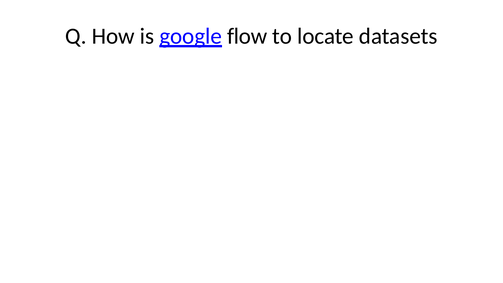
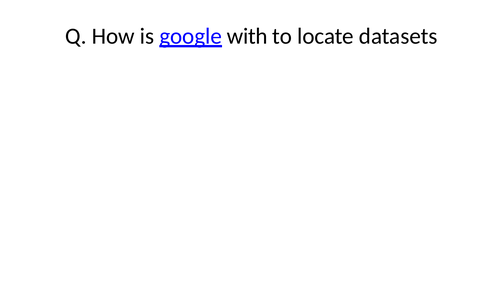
flow: flow -> with
